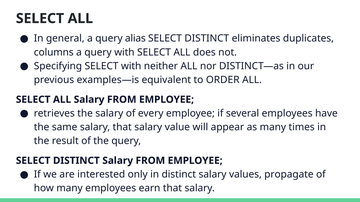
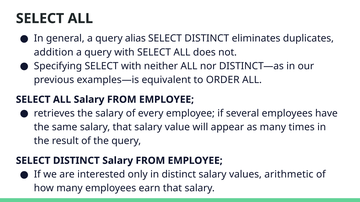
columns: columns -> addition
propagate: propagate -> arithmetic
